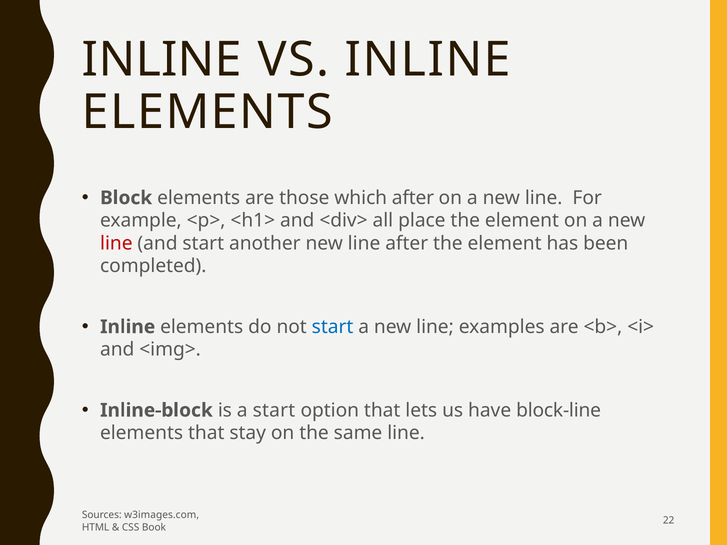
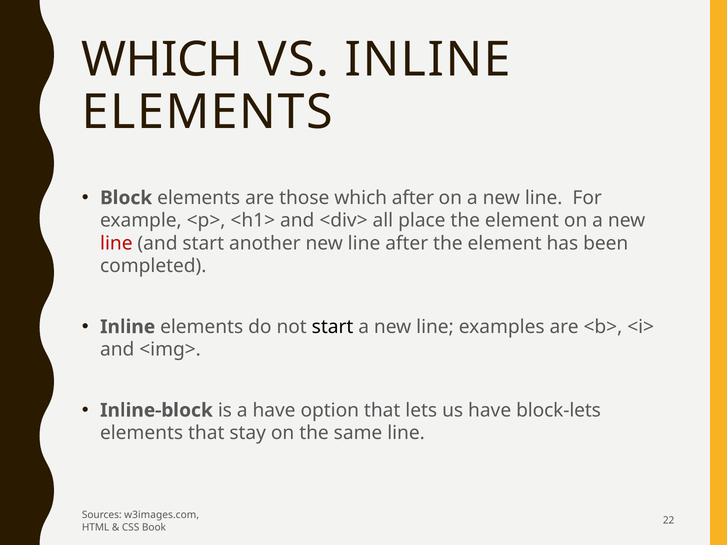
INLINE at (162, 60): INLINE -> WHICH
start at (333, 327) colour: blue -> black
a start: start -> have
block-line: block-line -> block-lets
